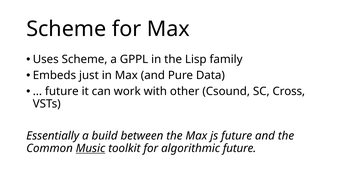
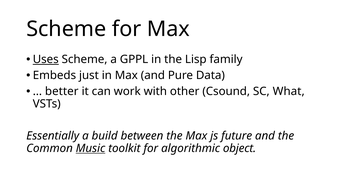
Uses underline: none -> present
future at (62, 91): future -> better
Cross: Cross -> What
algorithmic future: future -> object
